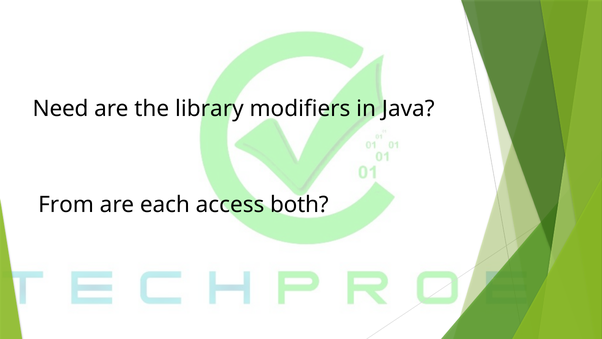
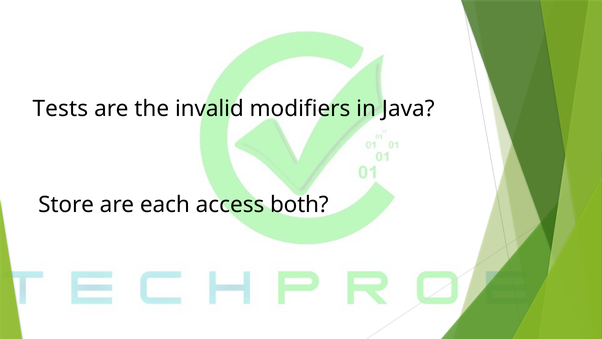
Need: Need -> Tests
library: library -> invalid
From: From -> Store
